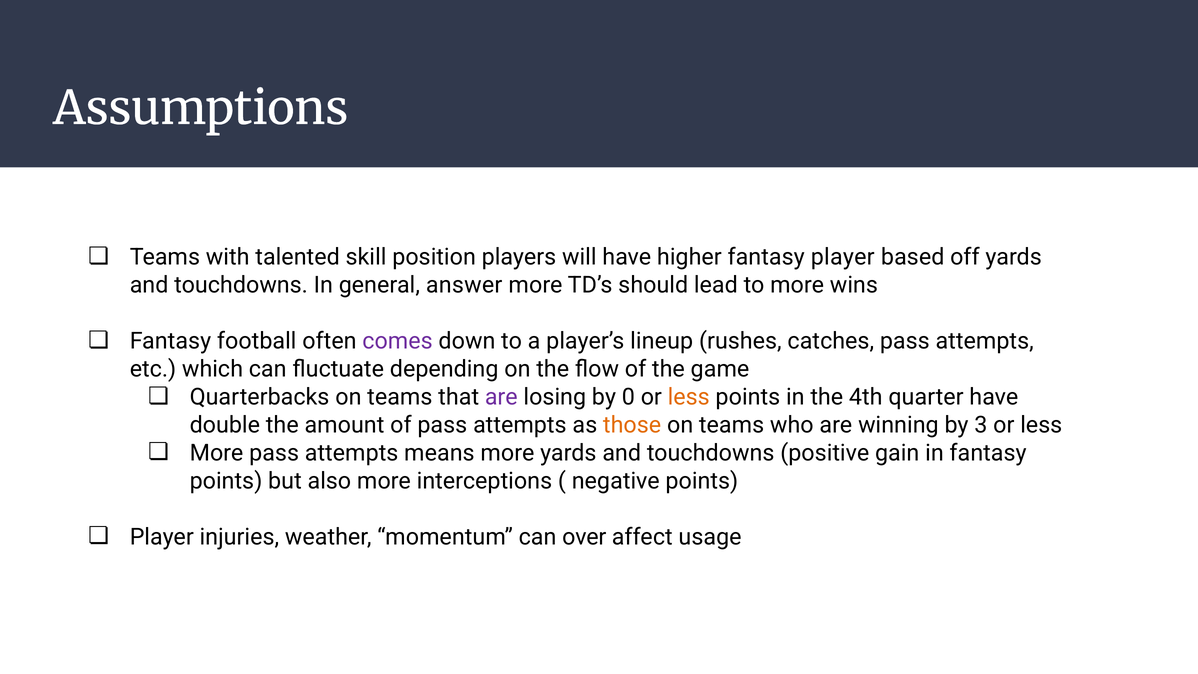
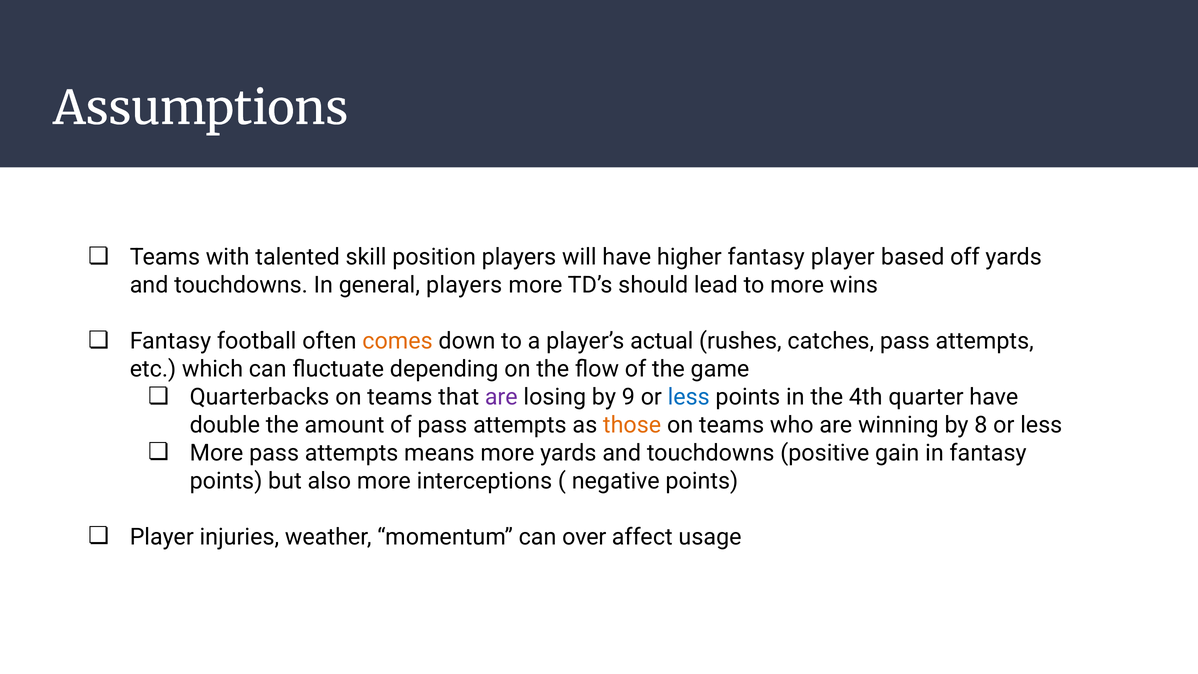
general answer: answer -> players
comes colour: purple -> orange
lineup: lineup -> actual
0: 0 -> 9
less at (689, 397) colour: orange -> blue
3: 3 -> 8
